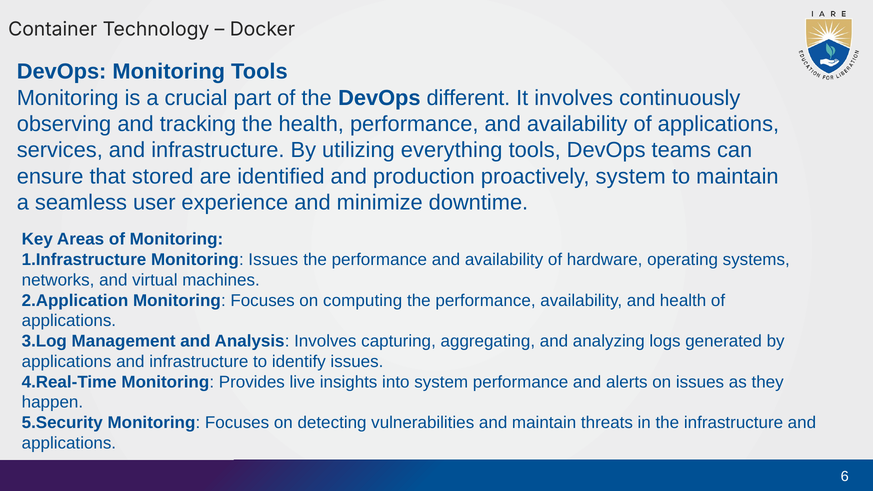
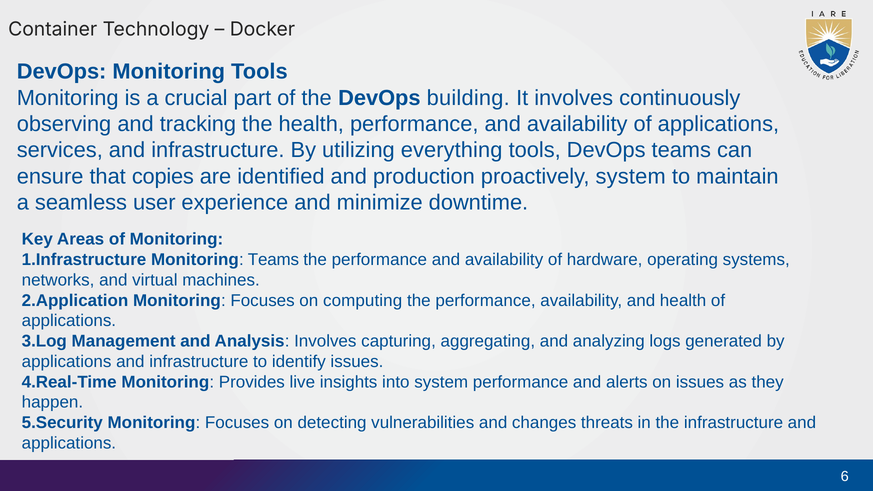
different: different -> building
stored: stored -> copies
Monitoring Issues: Issues -> Teams
and maintain: maintain -> changes
